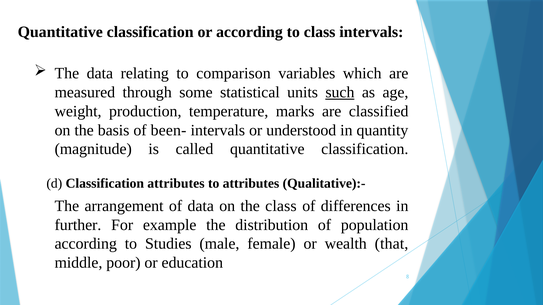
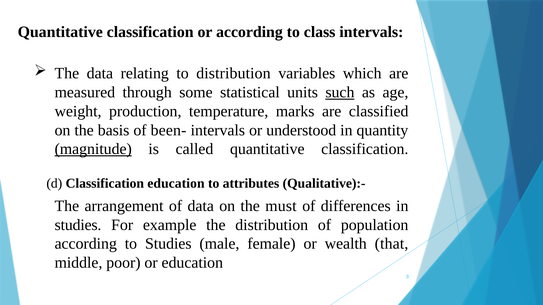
to comparison: comparison -> distribution
magnitude underline: none -> present
Classification attributes: attributes -> education
the class: class -> must
further at (78, 225): further -> studies
